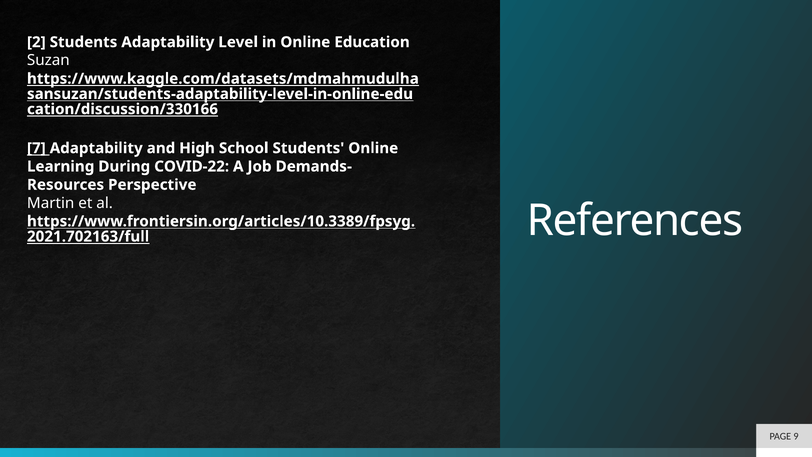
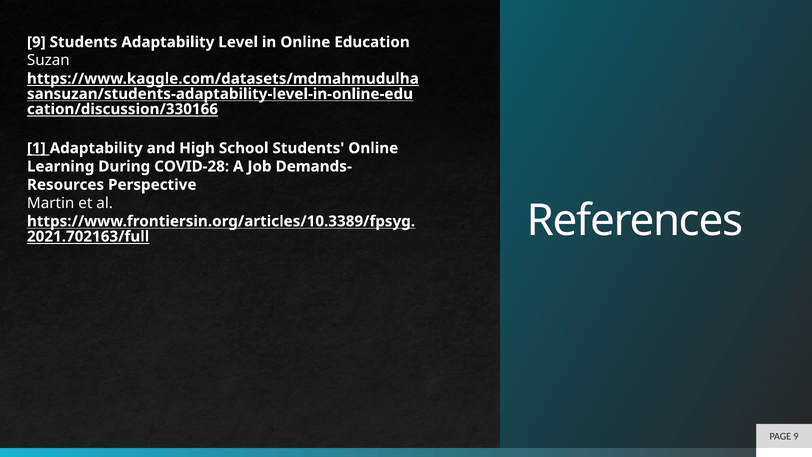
2 at (36, 42): 2 -> 9
7: 7 -> 1
COVID-22: COVID-22 -> COVID-28
